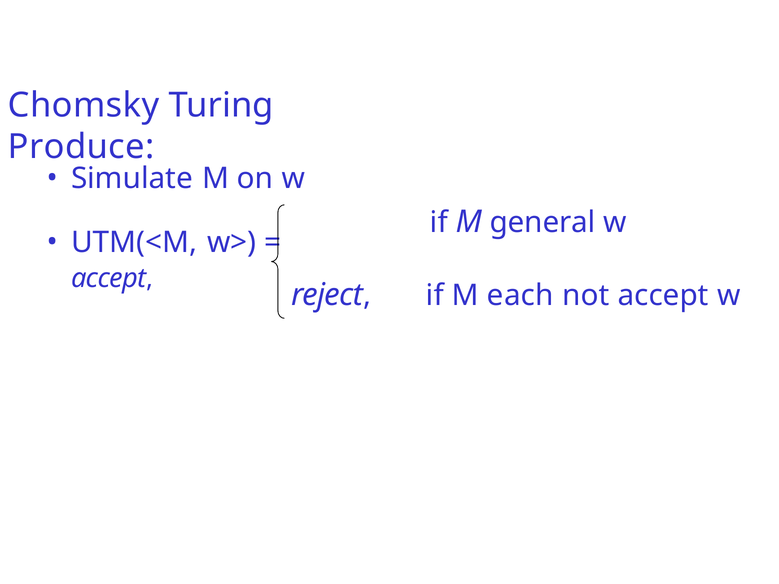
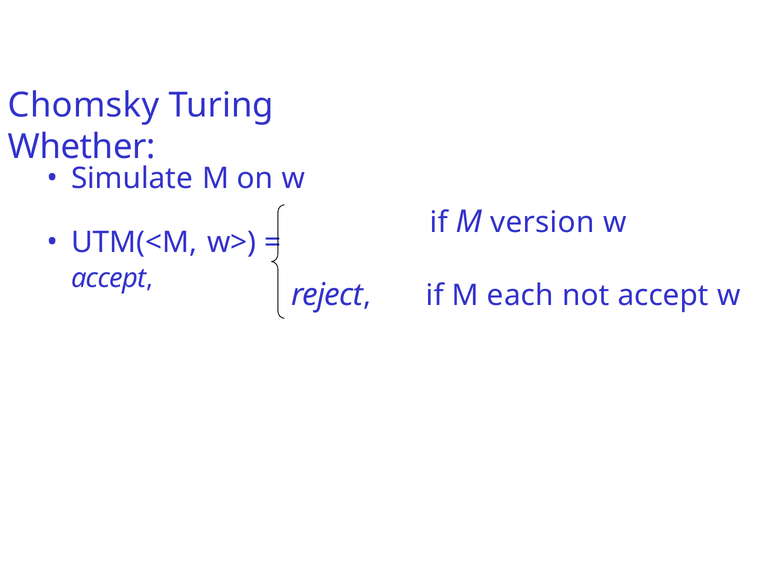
Produce: Produce -> Whether
general: general -> version
